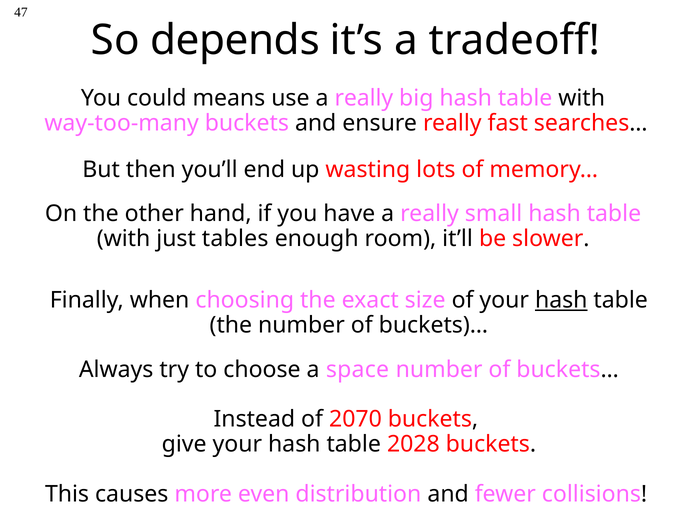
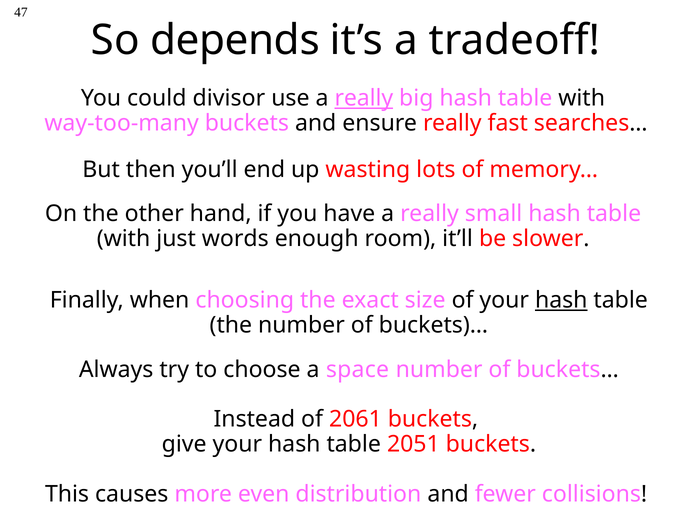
means: means -> divisor
really at (364, 98) underline: none -> present
tables: tables -> words
2070: 2070 -> 2061
2028: 2028 -> 2051
